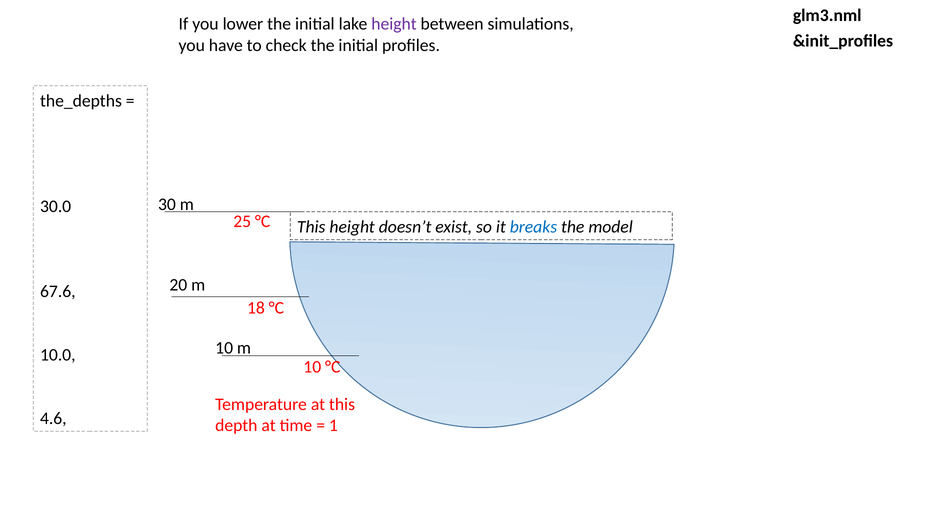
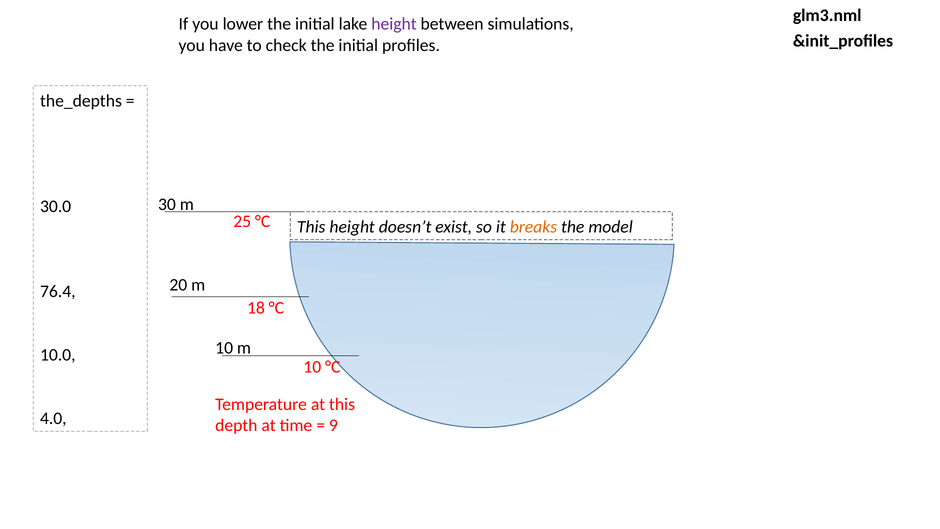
breaks colour: blue -> orange
67.6: 67.6 -> 76.4
4.6: 4.6 -> 4.0
1: 1 -> 9
